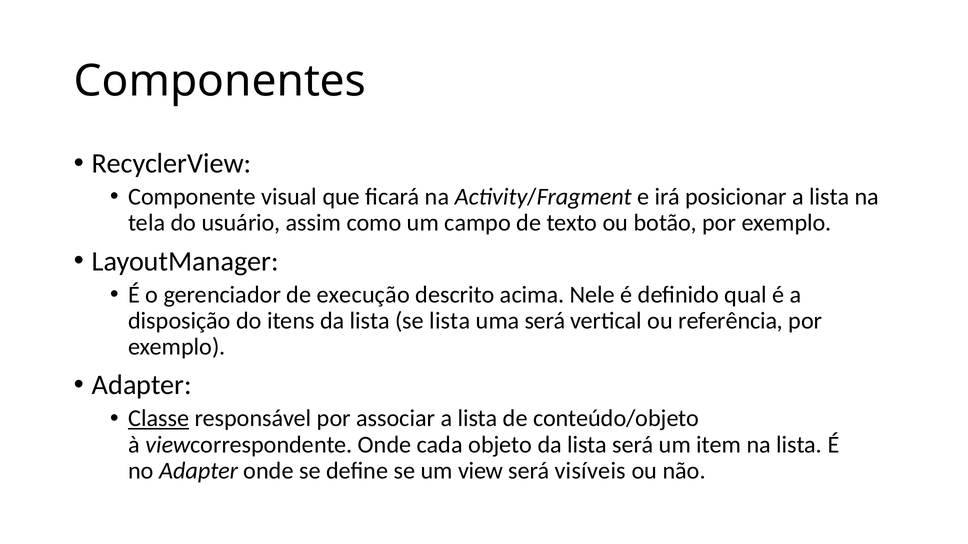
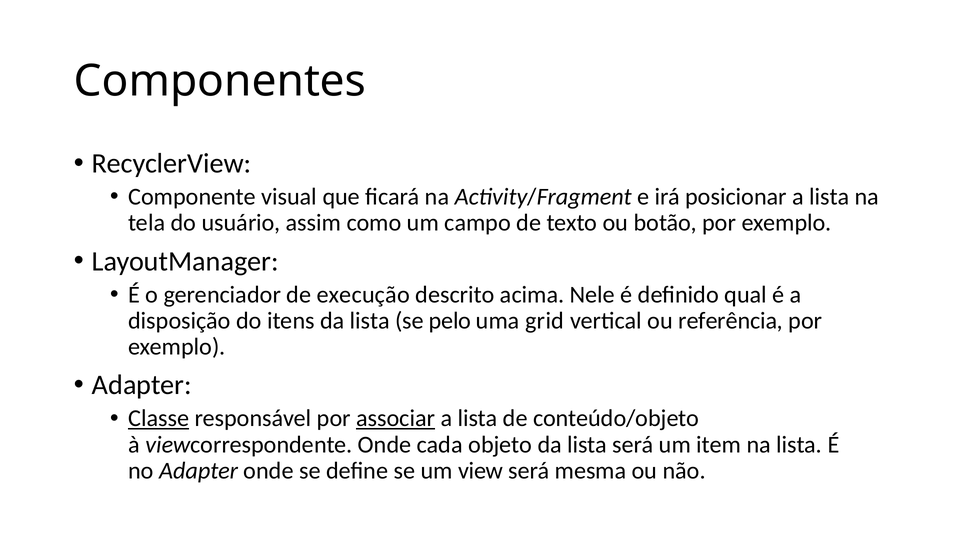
se lista: lista -> pelo
uma será: será -> grid
associar underline: none -> present
visíveis: visíveis -> mesma
